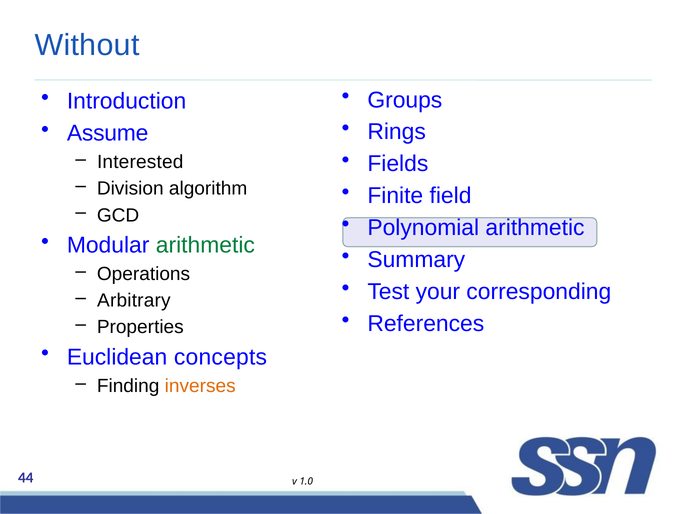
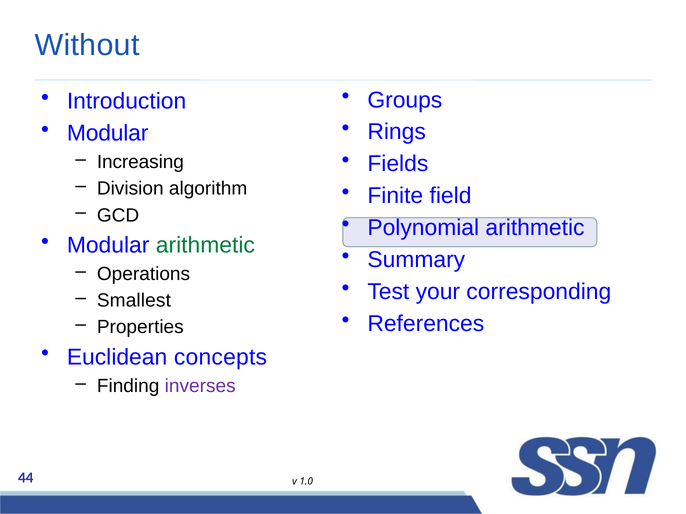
Assume at (108, 133): Assume -> Modular
Interested: Interested -> Increasing
Arbitrary: Arbitrary -> Smallest
inverses colour: orange -> purple
